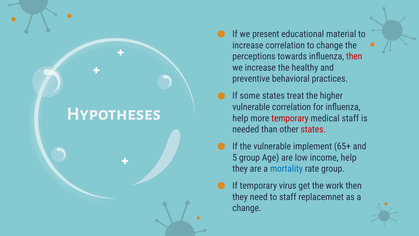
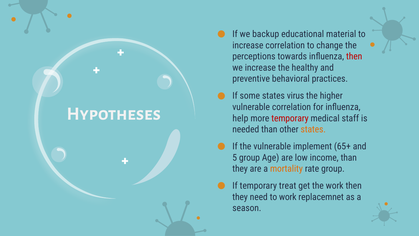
present: present -> backup
treat: treat -> virus
states at (313, 129) colour: red -> orange
income help: help -> than
mortality colour: blue -> orange
virus: virus -> treat
to staff: staff -> work
change at (247, 208): change -> season
